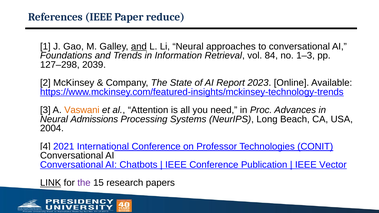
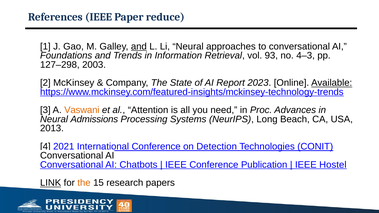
84: 84 -> 93
1–3: 1–3 -> 4–3
2039: 2039 -> 2003
Available underline: none -> present
2004: 2004 -> 2013
Professor: Professor -> Detection
Vector: Vector -> Hostel
the at (84, 183) colour: purple -> orange
